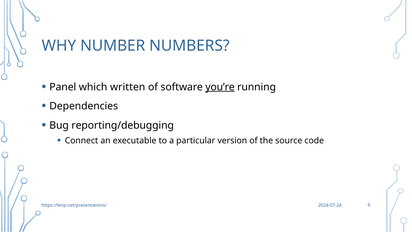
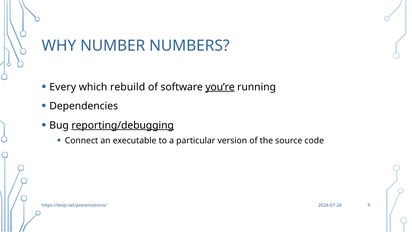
Panel: Panel -> Every
written: written -> rebuild
reporting/debugging underline: none -> present
